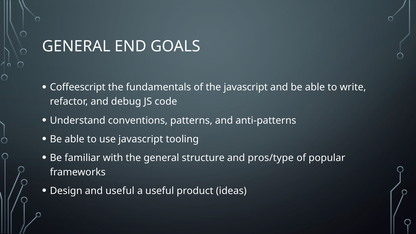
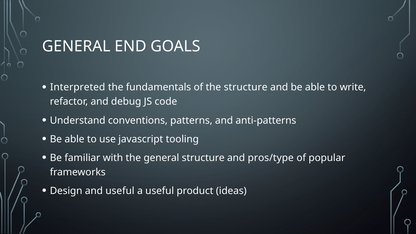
Coffeescript: Coffeescript -> Interpreted
the javascript: javascript -> structure
